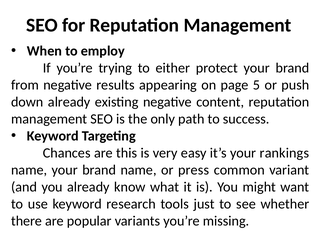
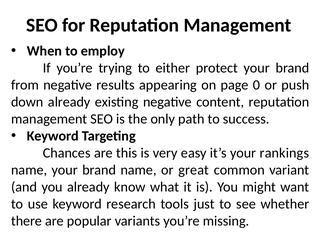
5: 5 -> 0
press: press -> great
